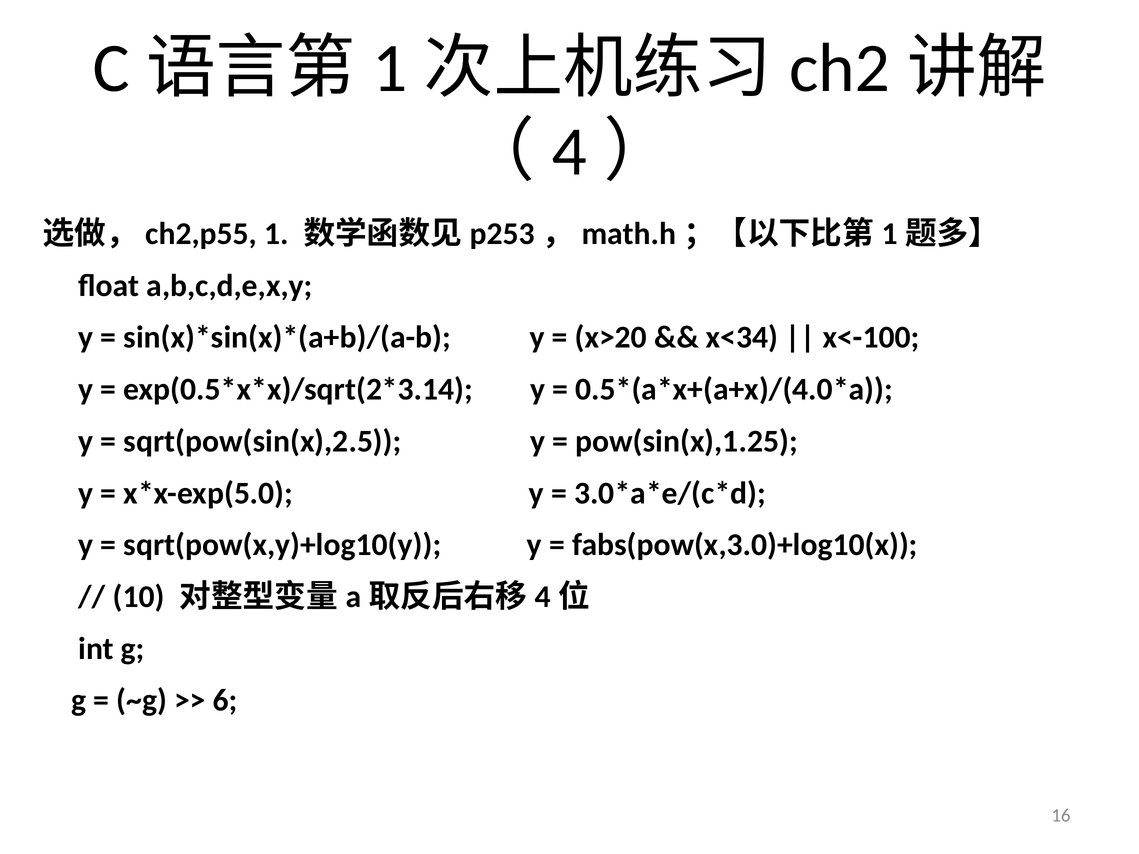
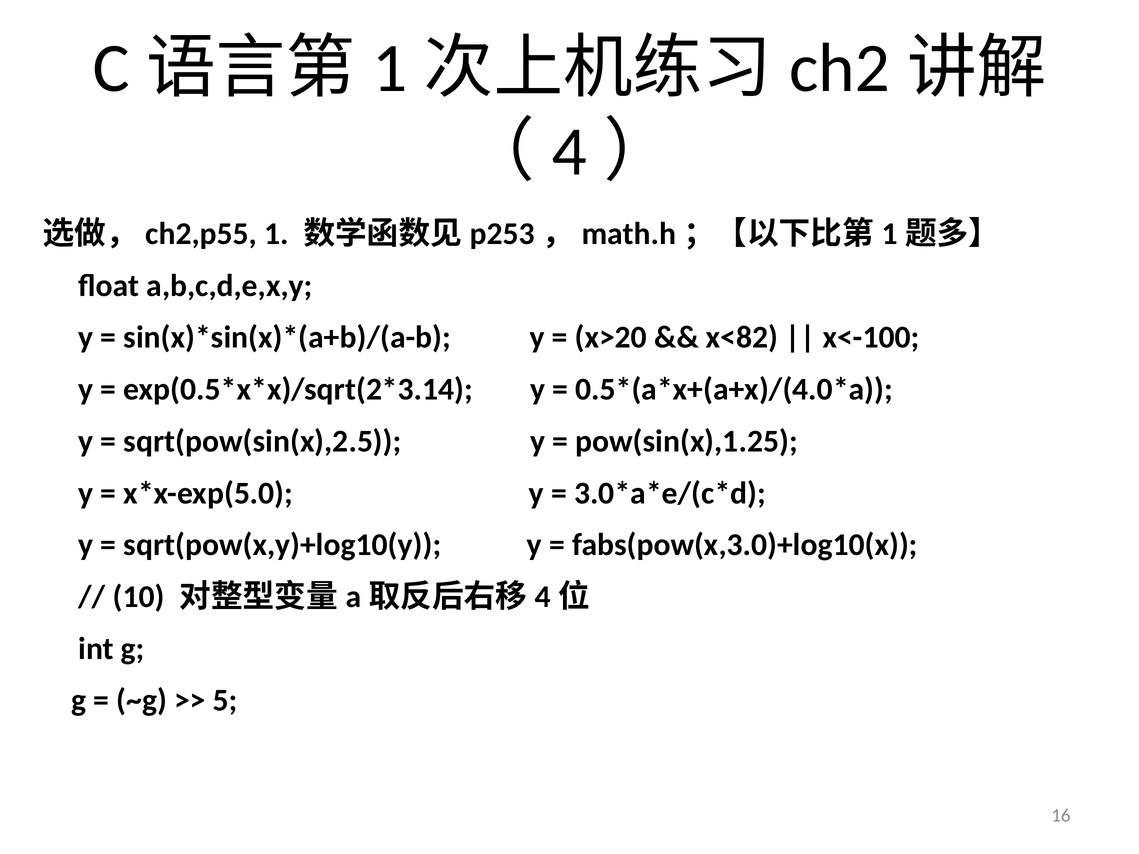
x<34: x<34 -> x<82
6: 6 -> 5
